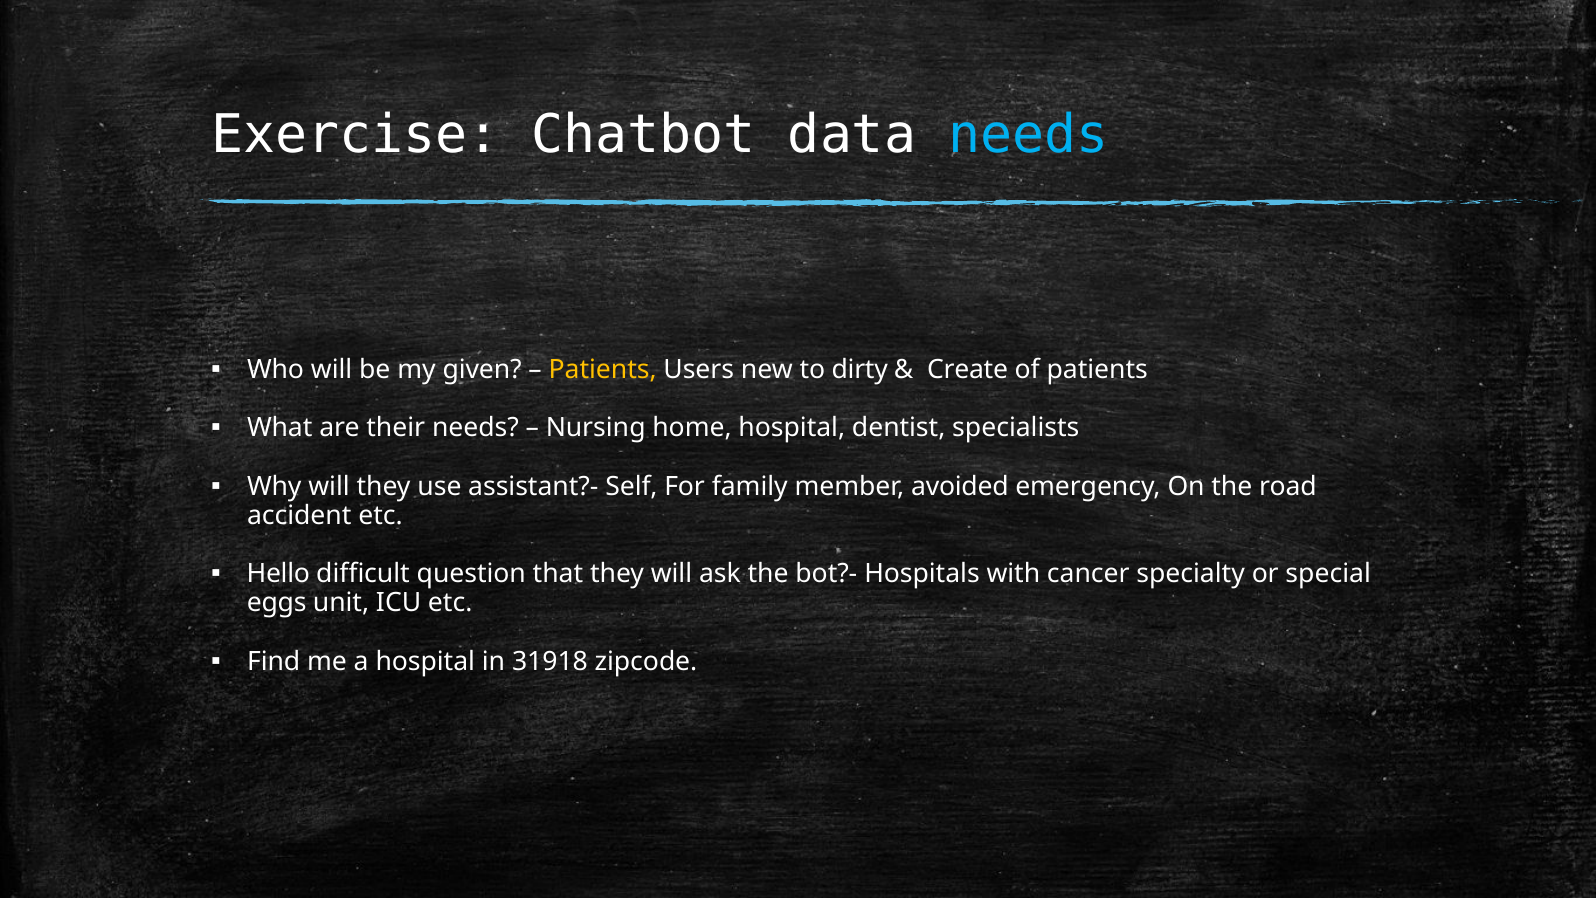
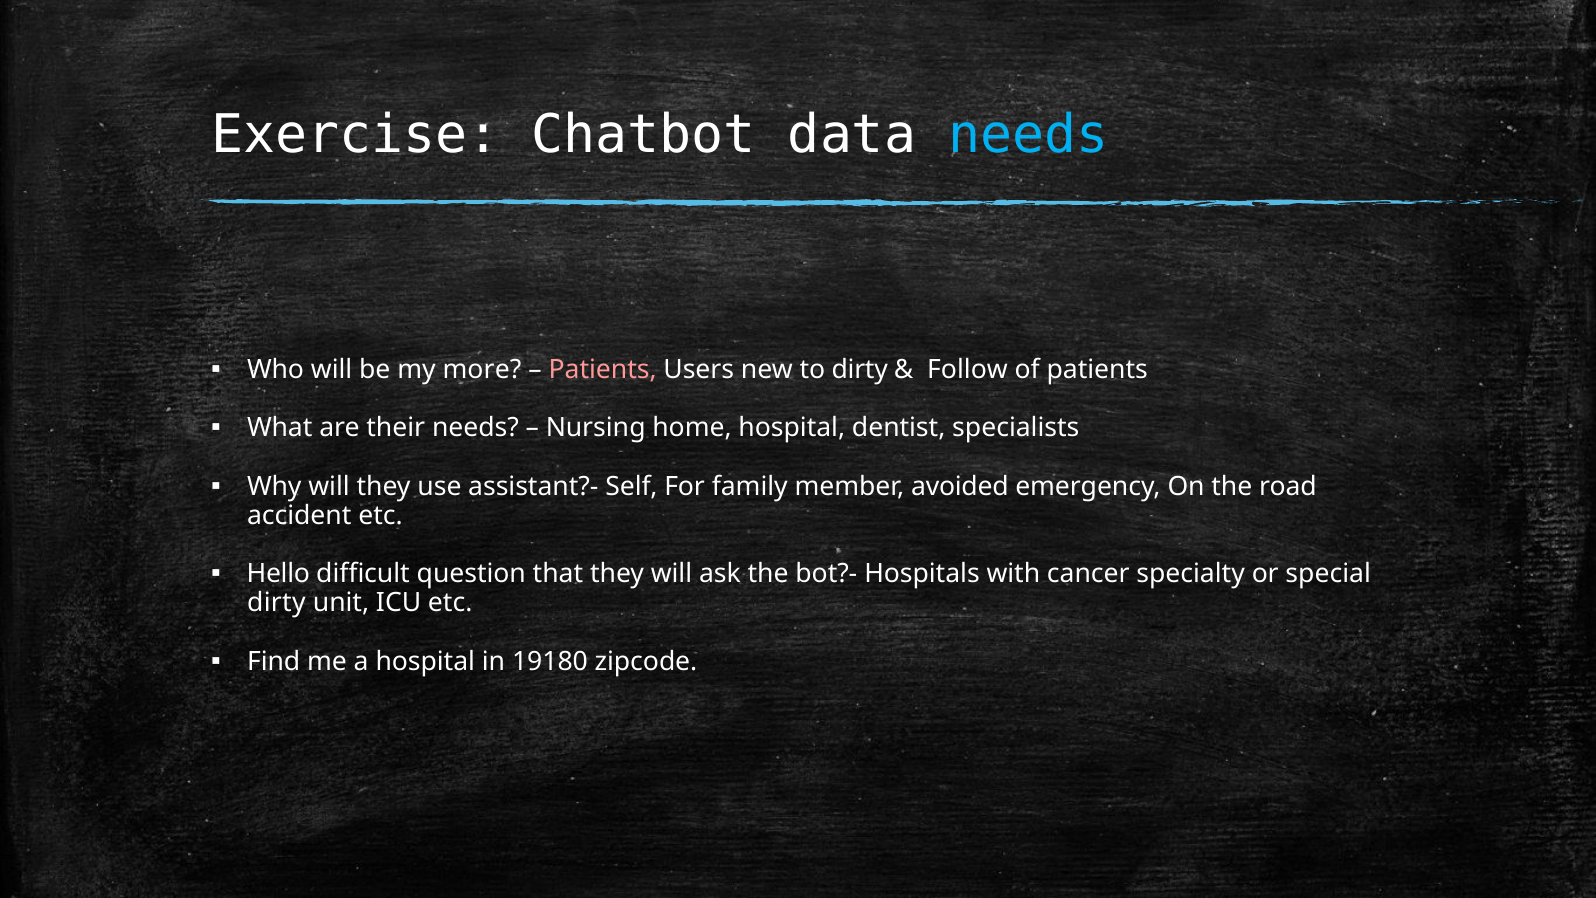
given: given -> more
Patients at (603, 369) colour: yellow -> pink
Create: Create -> Follow
eggs at (277, 603): eggs -> dirty
31918: 31918 -> 19180
